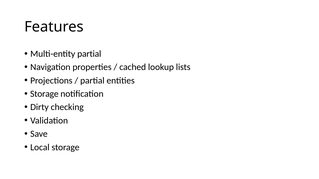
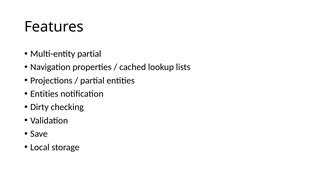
Storage at (44, 94): Storage -> Entities
